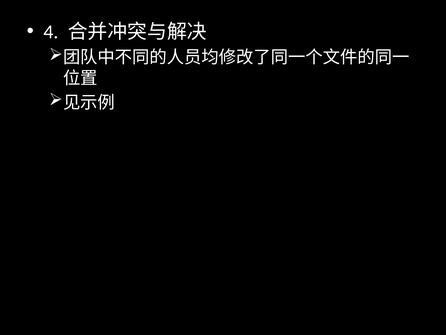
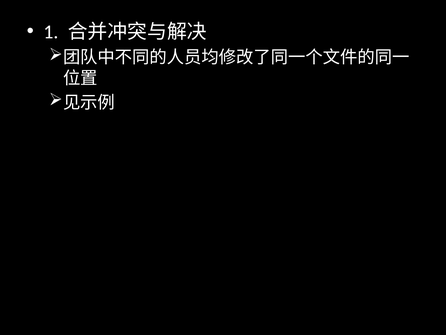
4: 4 -> 1
